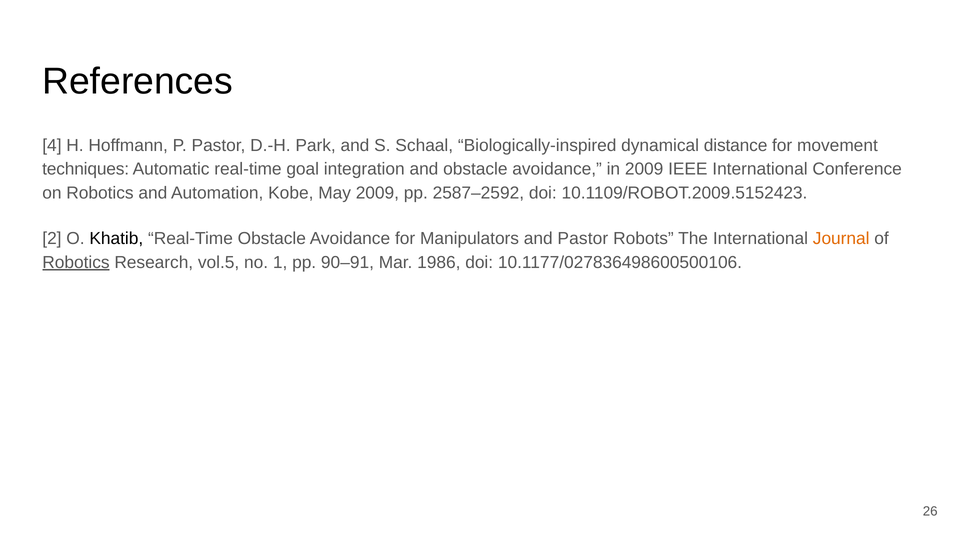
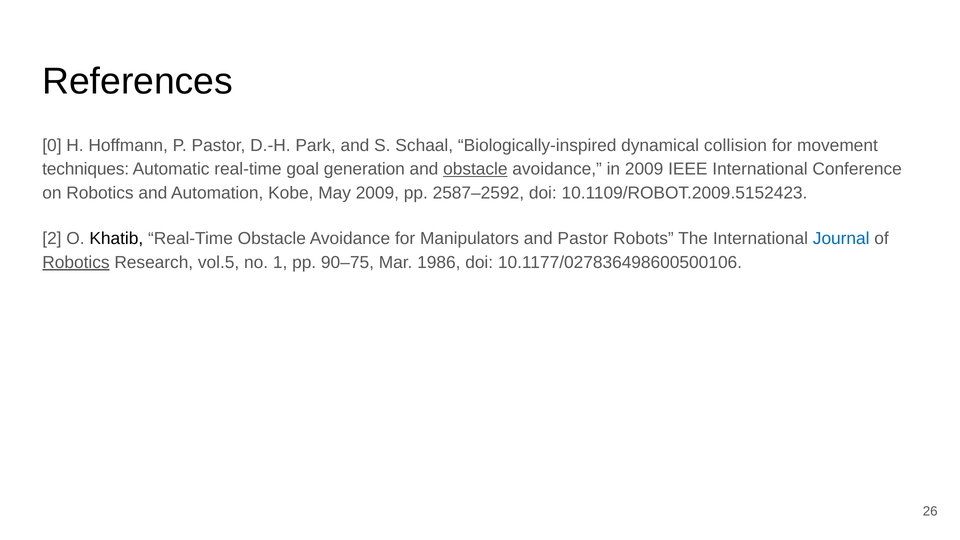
4: 4 -> 0
distance: distance -> collision
integration: integration -> generation
obstacle at (475, 169) underline: none -> present
Journal colour: orange -> blue
90–91: 90–91 -> 90–75
